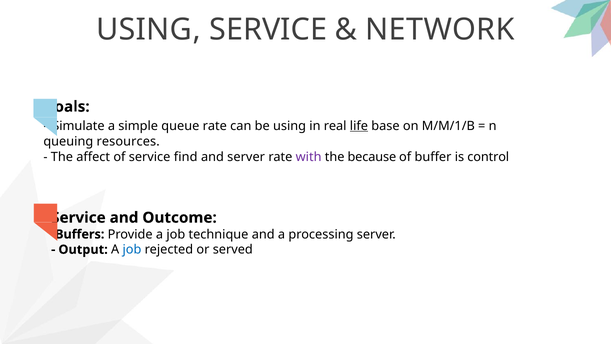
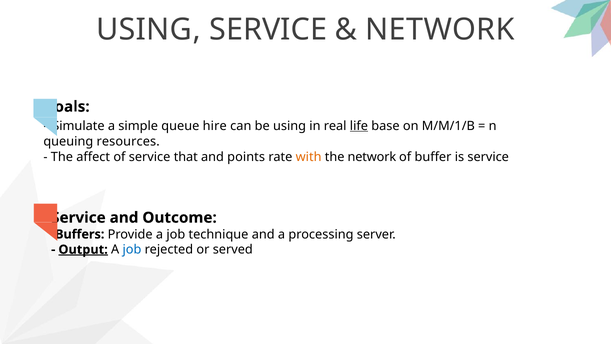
queue rate: rate -> hire
find: find -> that
and server: server -> points
with colour: purple -> orange
the because: because -> network
is control: control -> service
Output underline: none -> present
